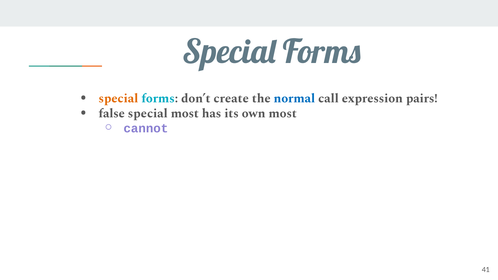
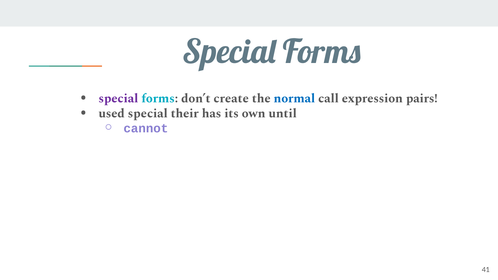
special at (118, 99) colour: orange -> purple
false: false -> used
special most: most -> their
own most: most -> until
